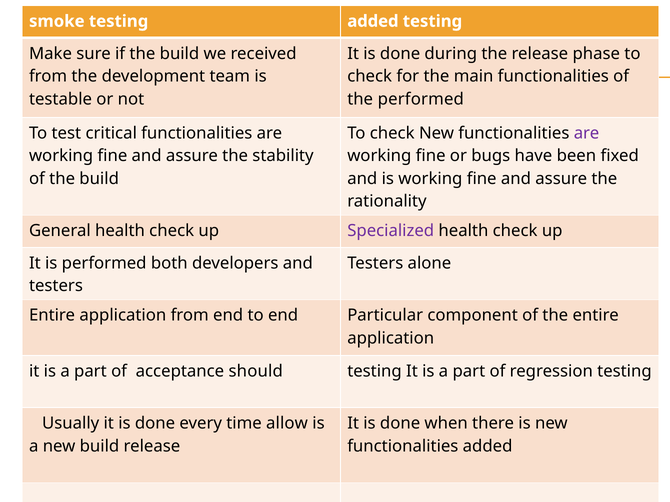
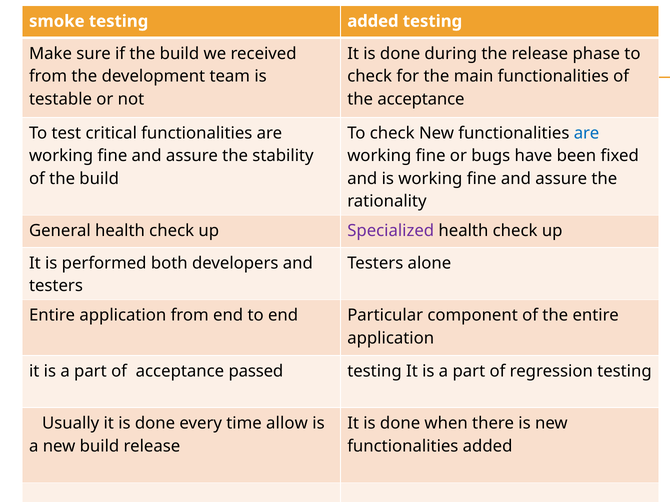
the performed: performed -> acceptance
are at (587, 133) colour: purple -> blue
should: should -> passed
